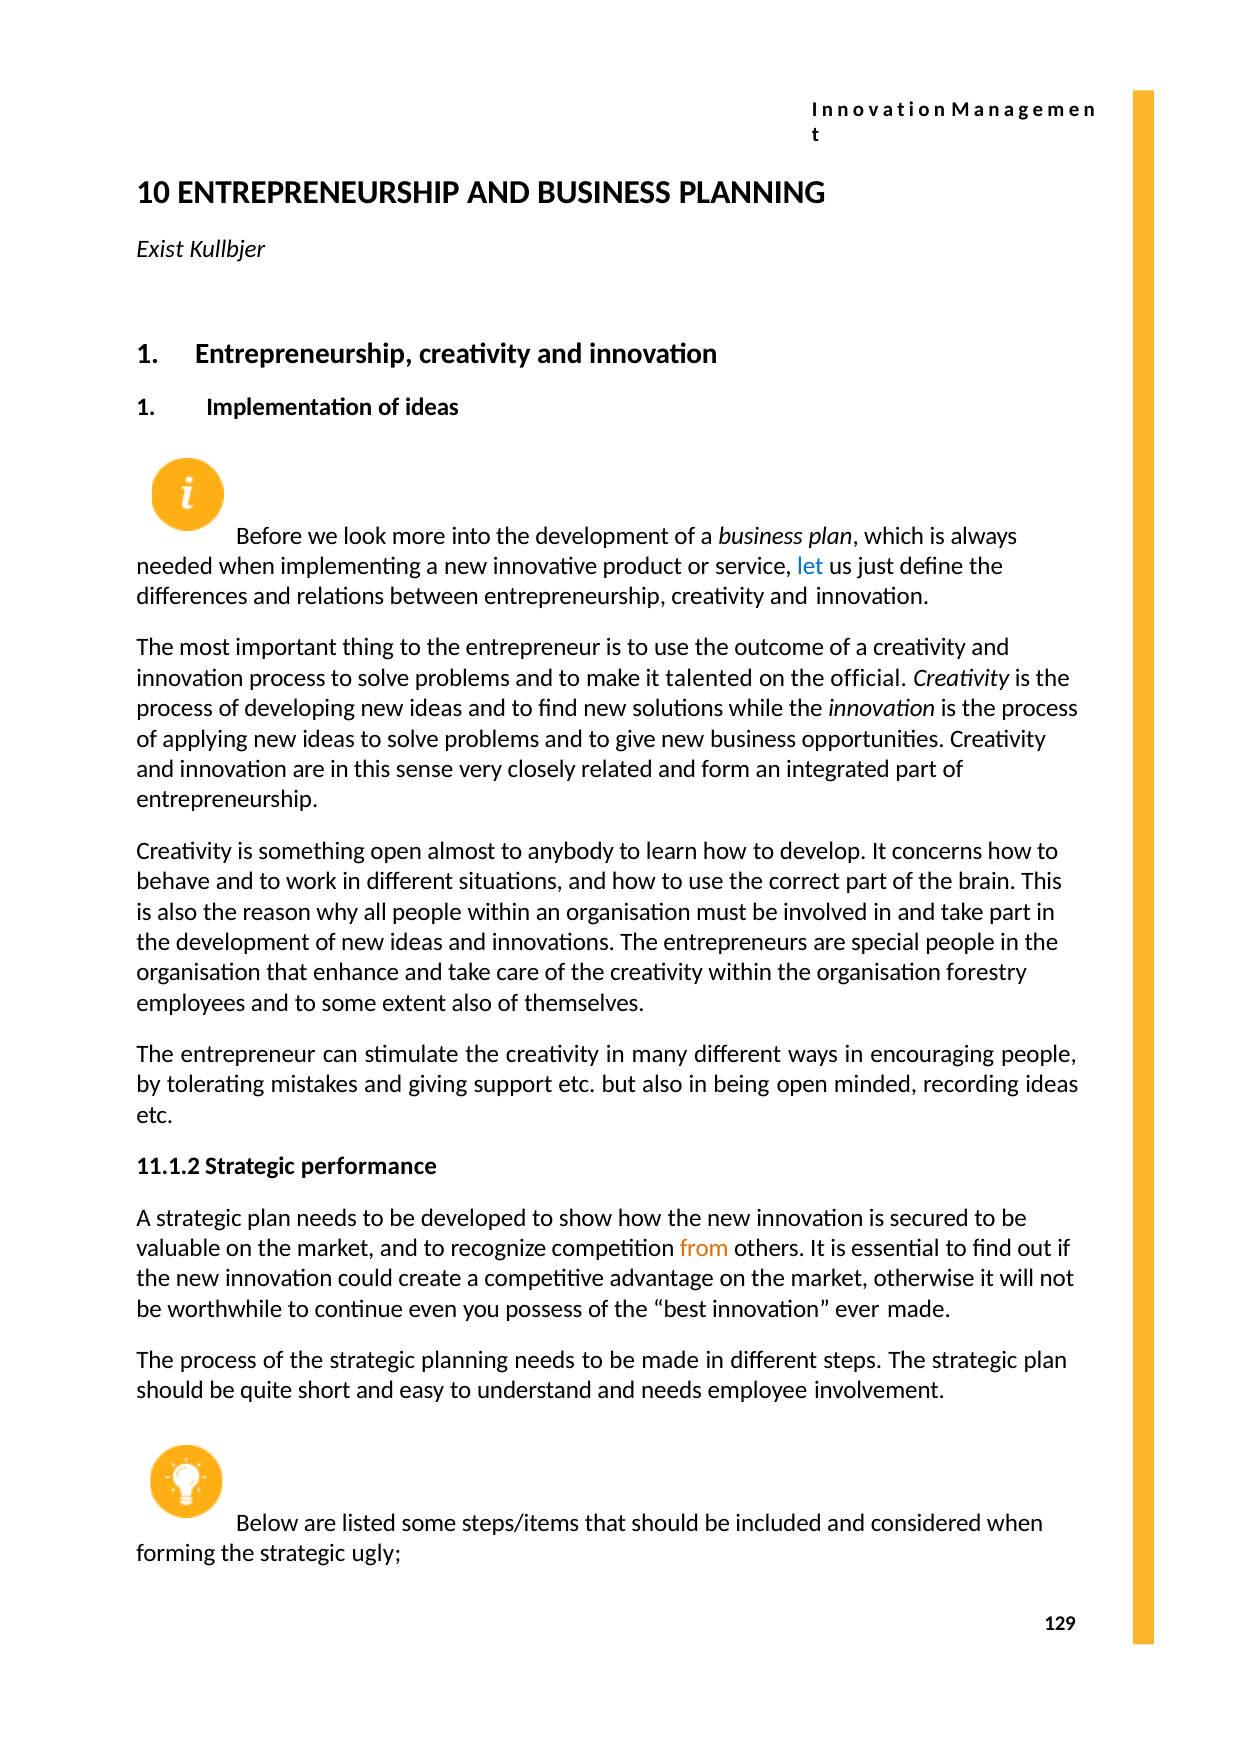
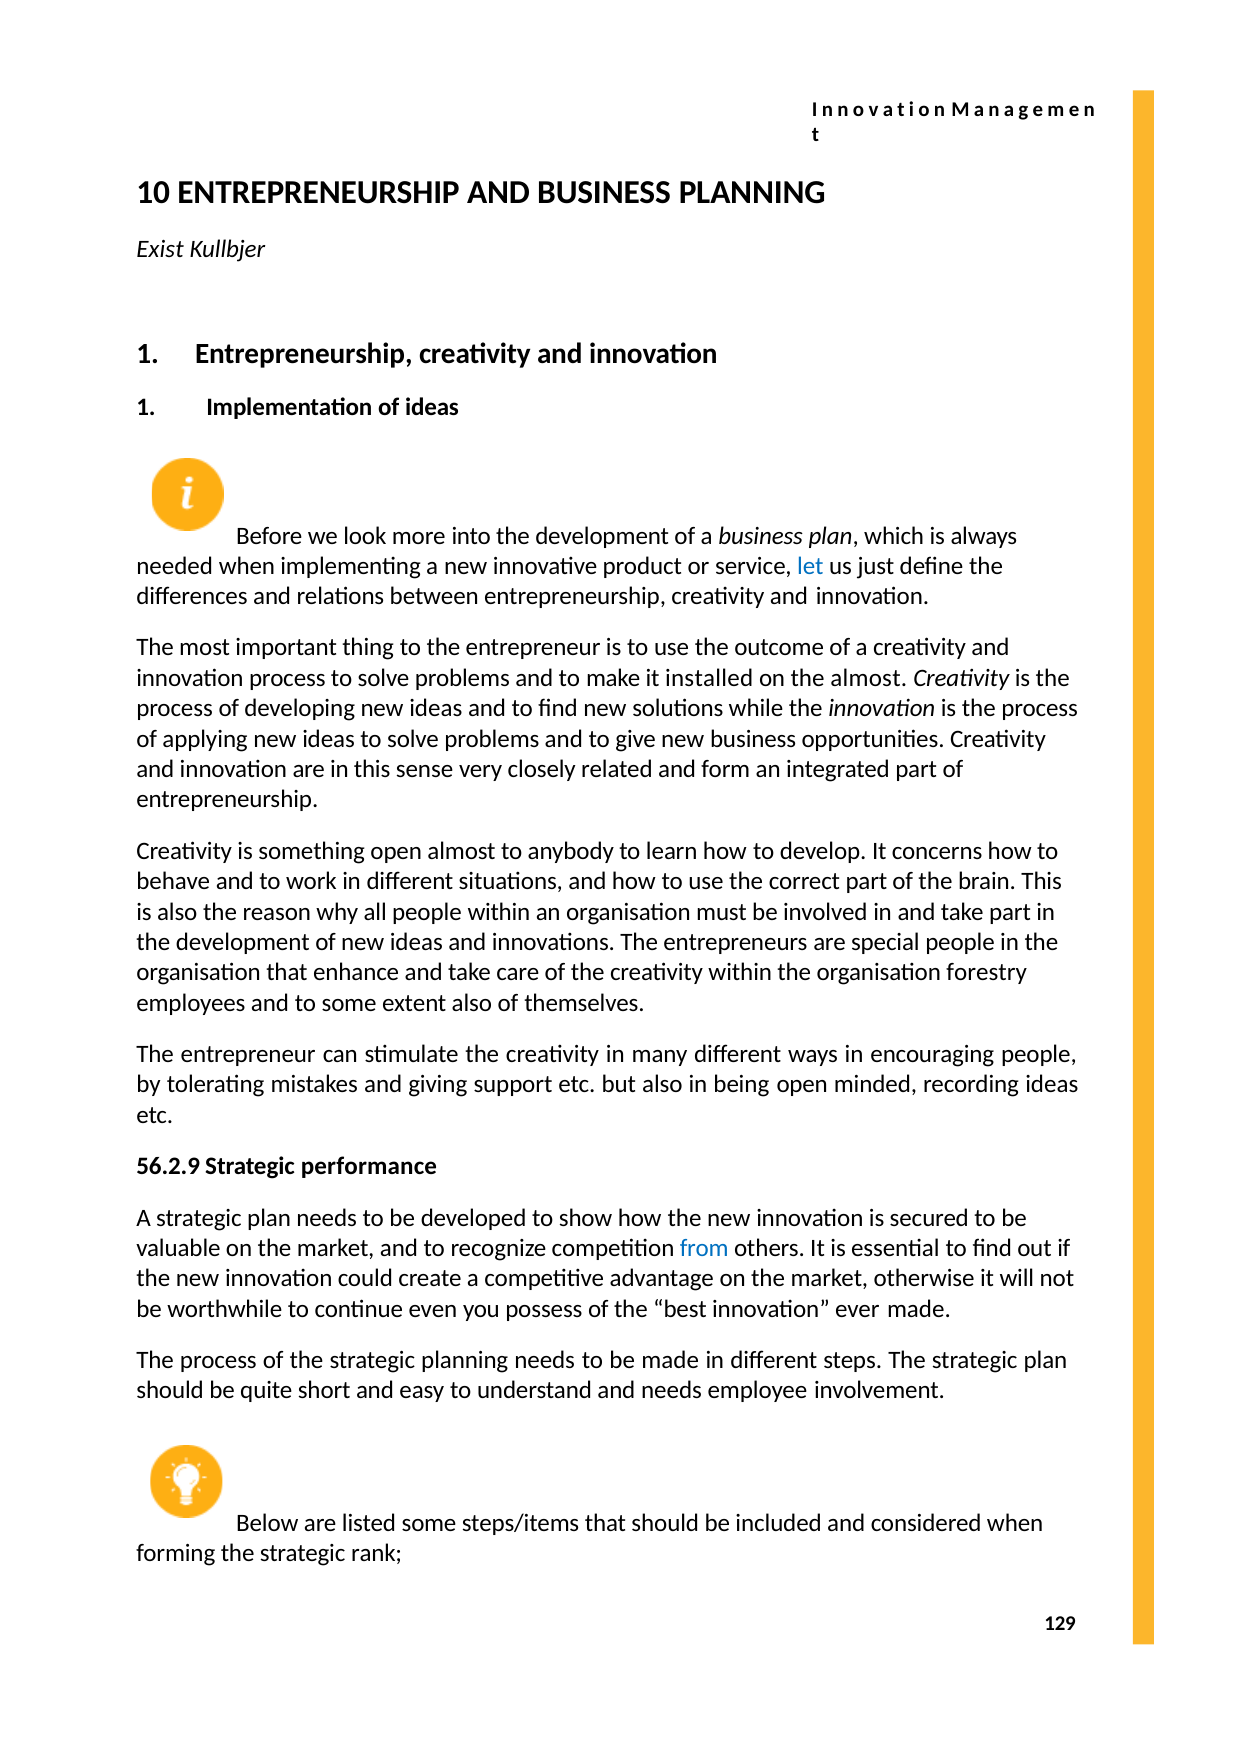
talented: talented -> installed
the official: official -> almost
11.1.2: 11.1.2 -> 56.2.9
from colour: orange -> blue
ugly: ugly -> rank
